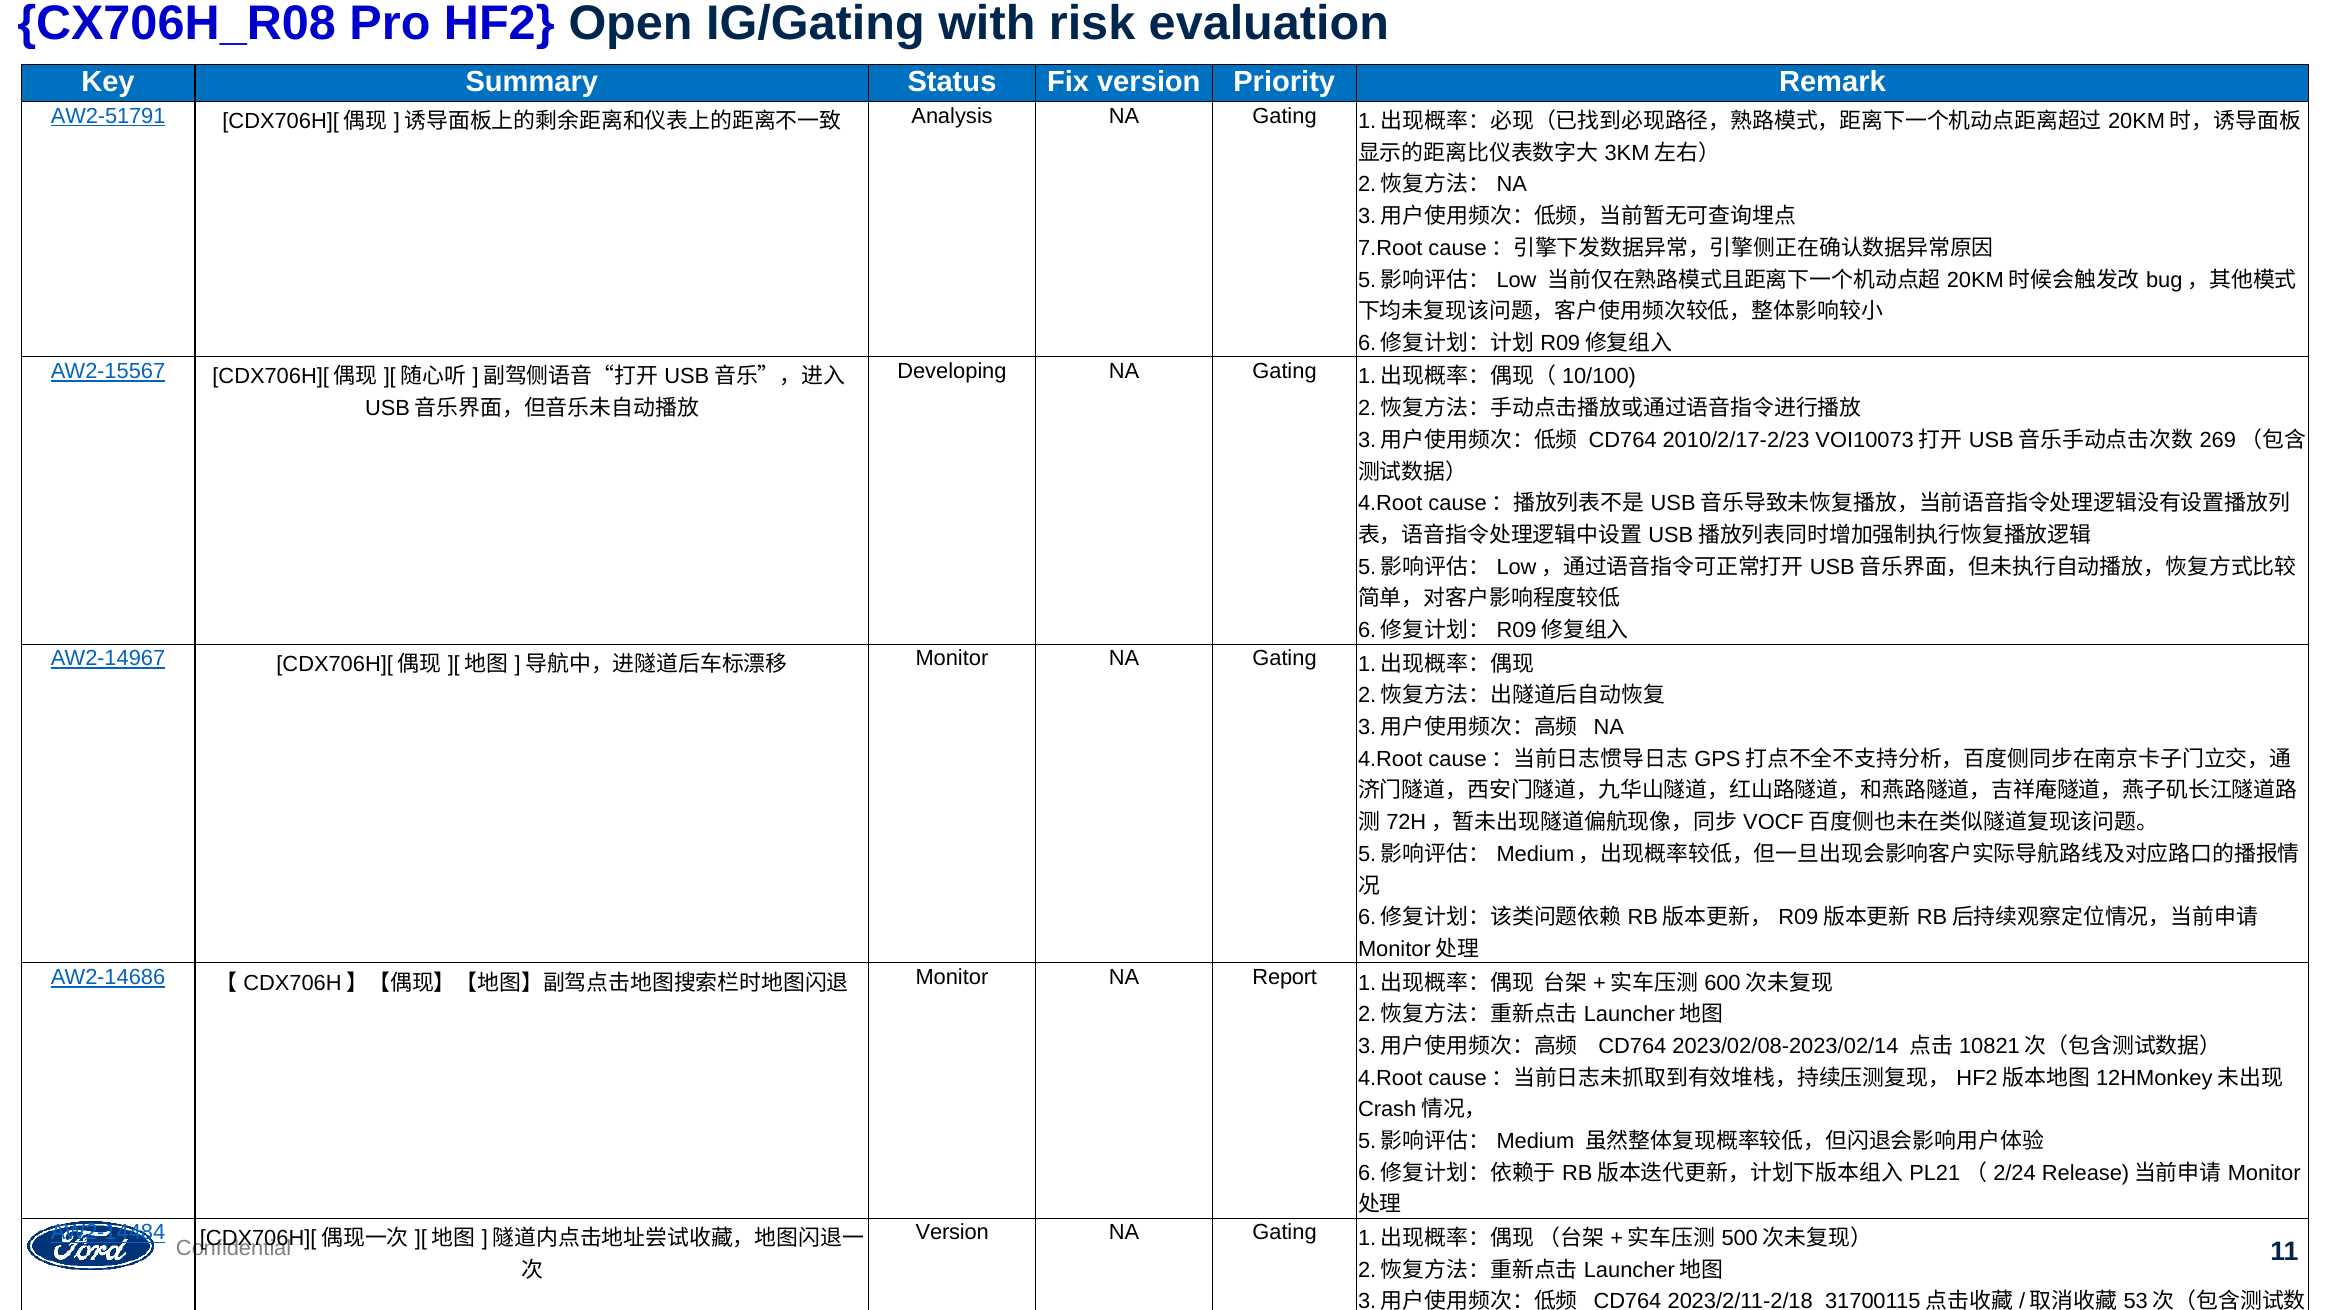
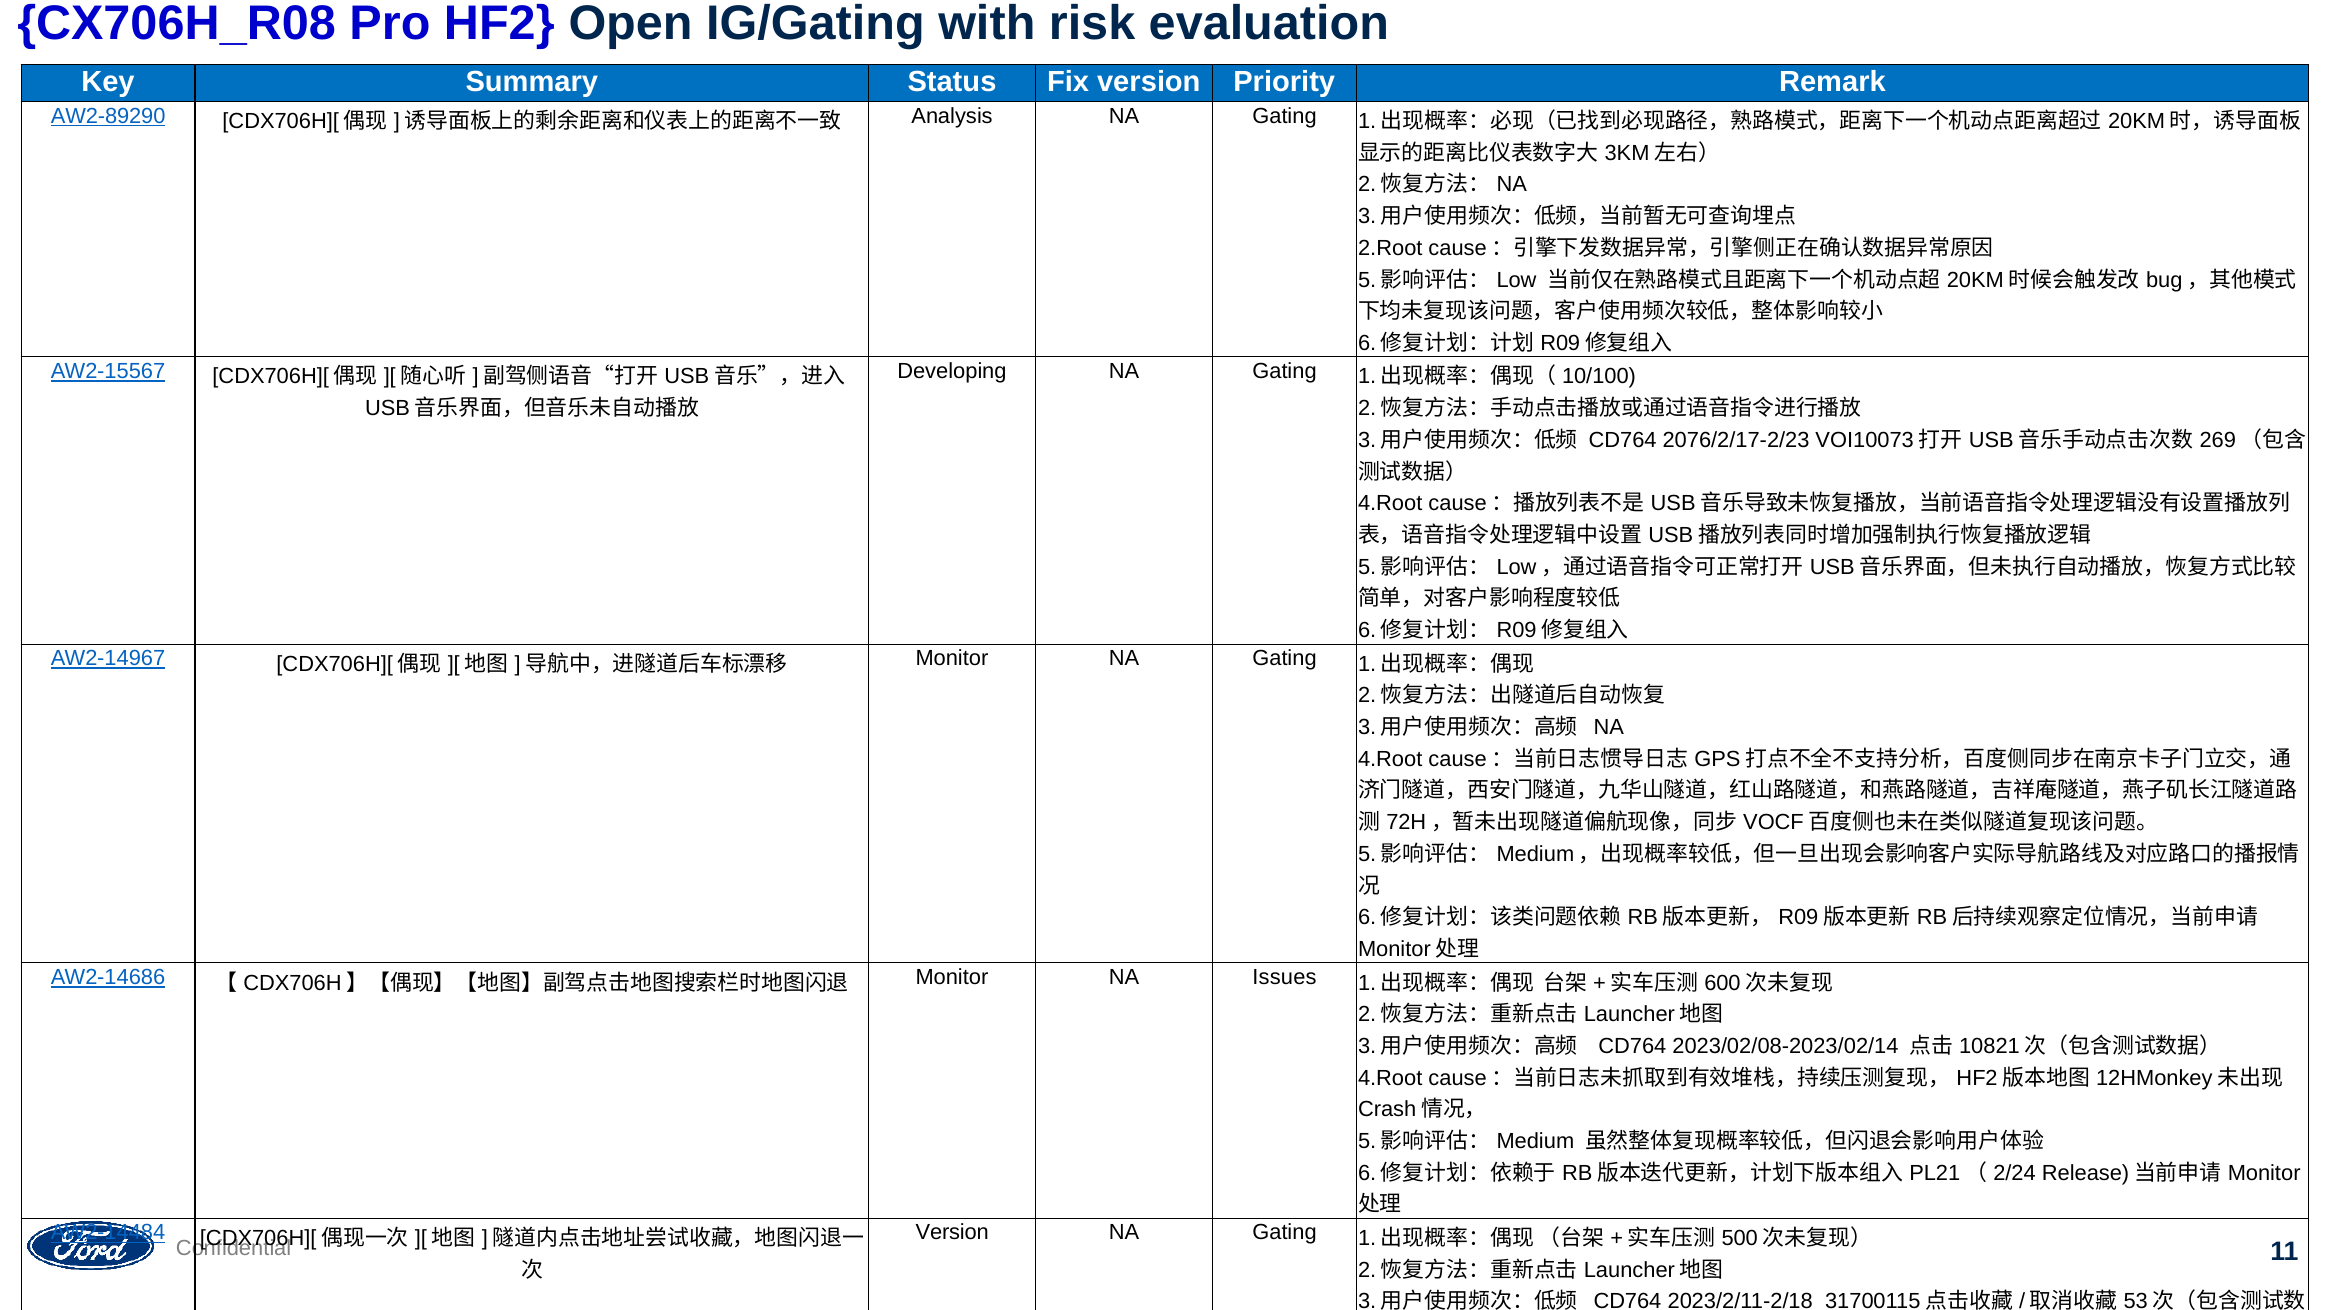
AW2-51791: AW2-51791 -> AW2-89290
7.Root: 7.Root -> 2.Root
2010/2/17-2/23: 2010/2/17-2/23 -> 2076/2/17-2/23
Report: Report -> Issues
